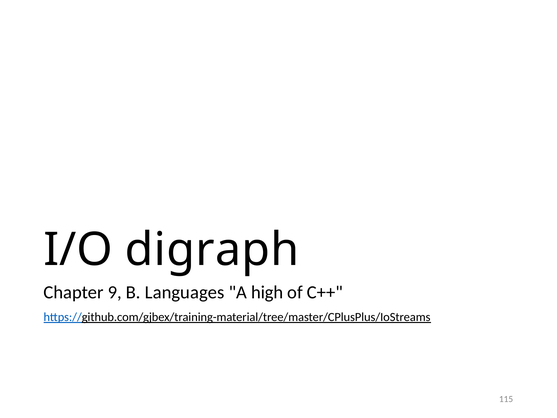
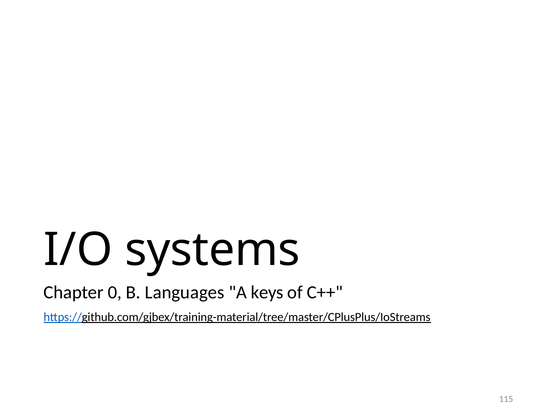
digraph: digraph -> systems
9: 9 -> 0
high: high -> keys
